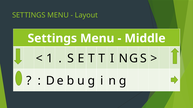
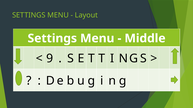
1: 1 -> 9
